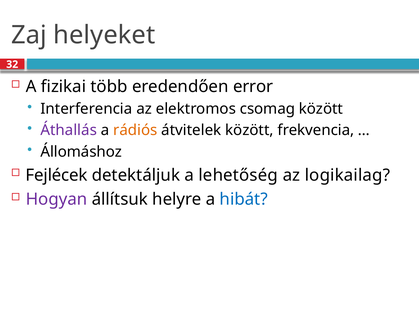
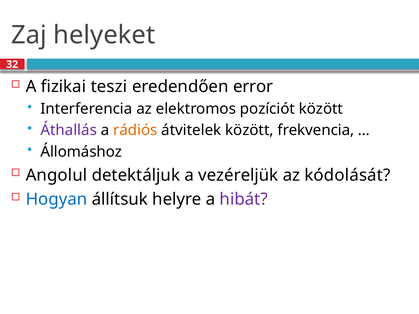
több: több -> teszi
csomag: csomag -> pozíciót
Fejlécek: Fejlécek -> Angolul
lehetőség: lehetőség -> vezéreljük
logikailag: logikailag -> kódolását
Hogyan colour: purple -> blue
hibát colour: blue -> purple
